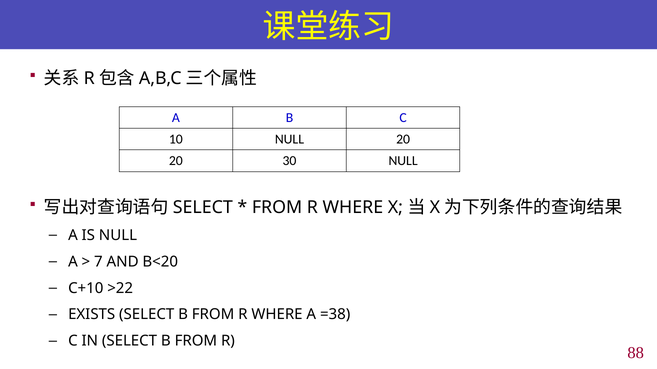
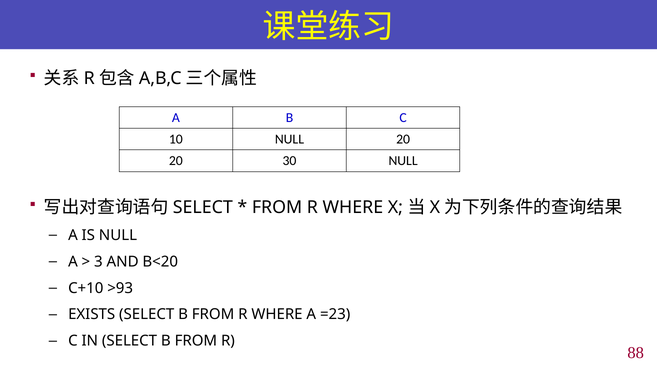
7: 7 -> 3
>22: >22 -> >93
=38: =38 -> =23
